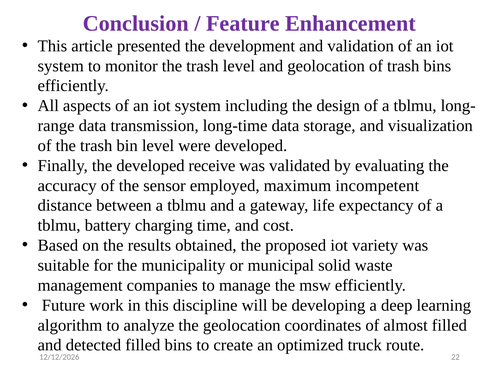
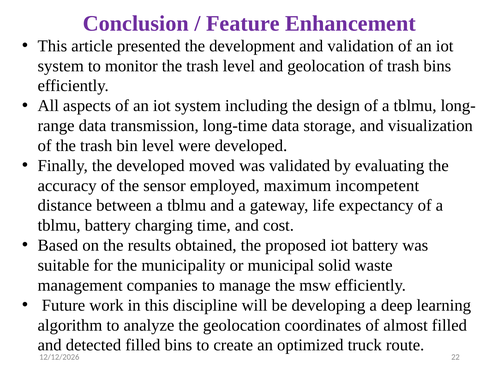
receive: receive -> moved
iot variety: variety -> battery
